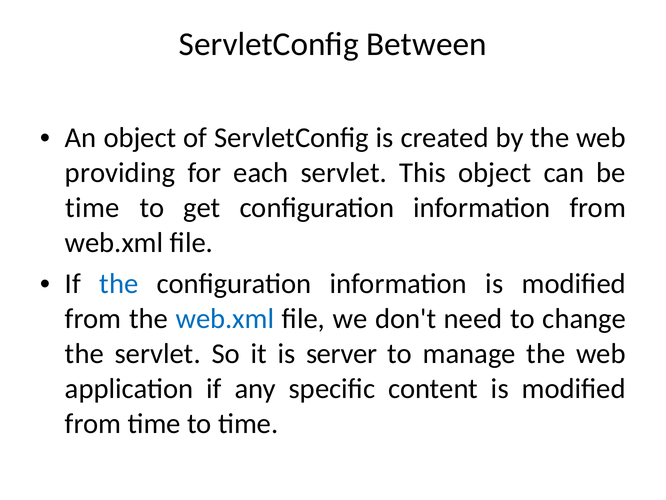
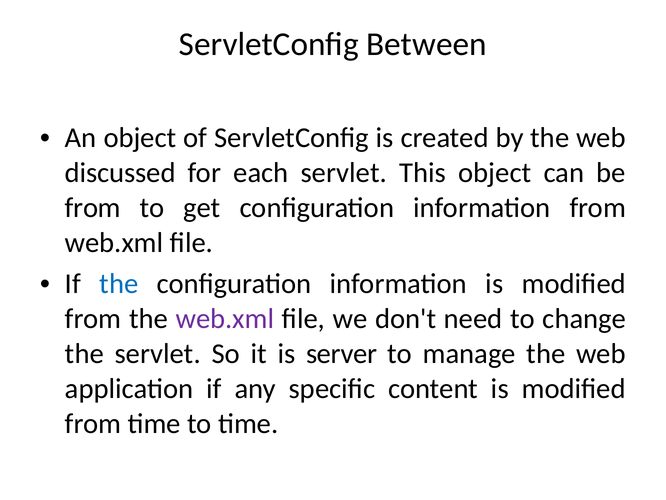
providing: providing -> discussed
time at (93, 208): time -> from
web.xml at (225, 319) colour: blue -> purple
